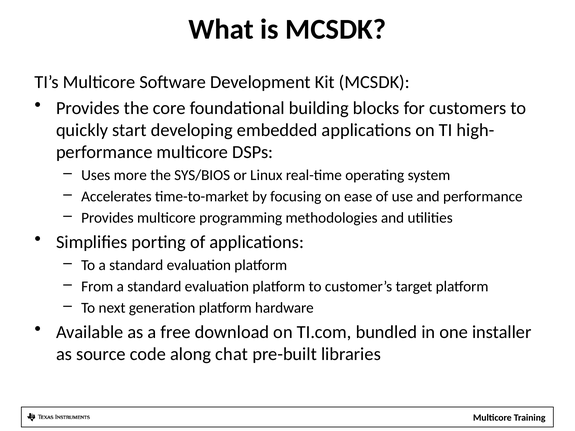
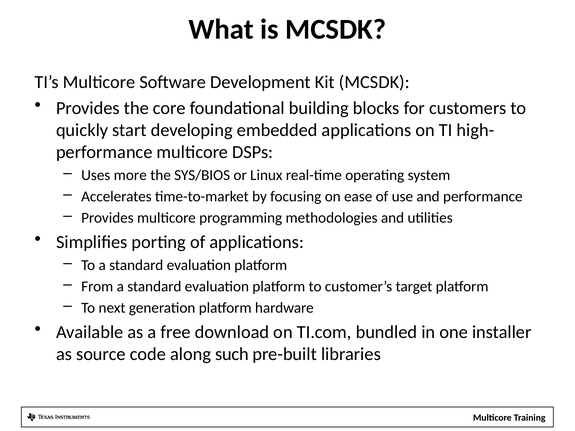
chat: chat -> such
